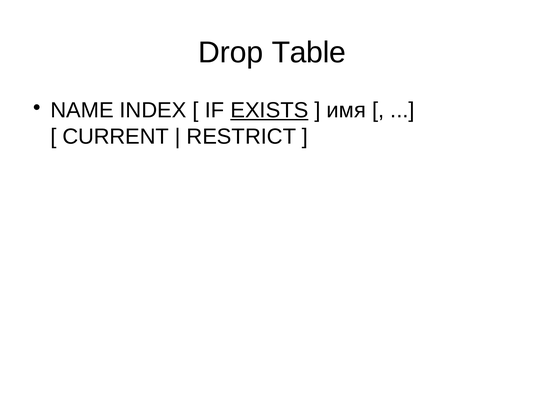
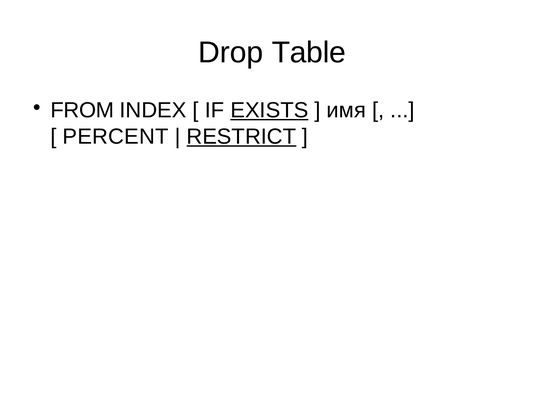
NAME: NAME -> FROM
CURRENT: CURRENT -> PERCENT
RESTRICT underline: none -> present
